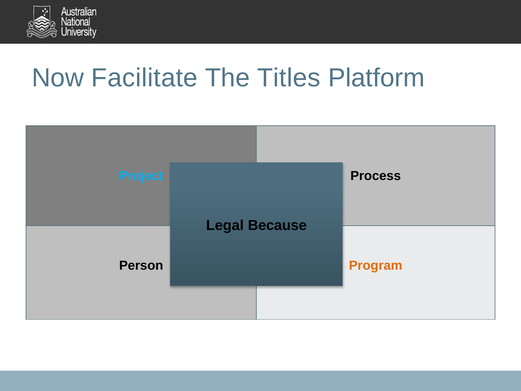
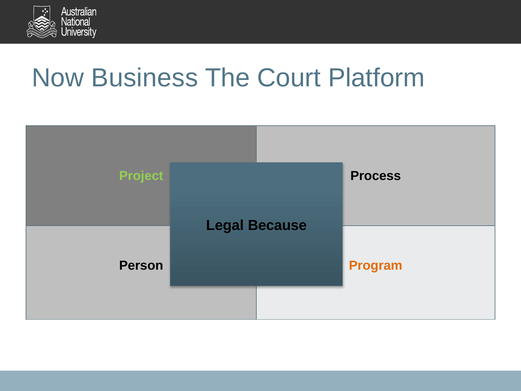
Facilitate: Facilitate -> Business
Titles: Titles -> Court
Project colour: light blue -> light green
